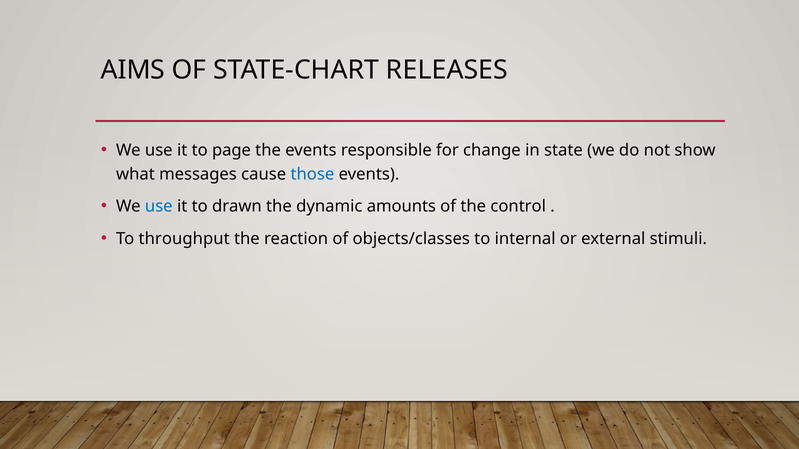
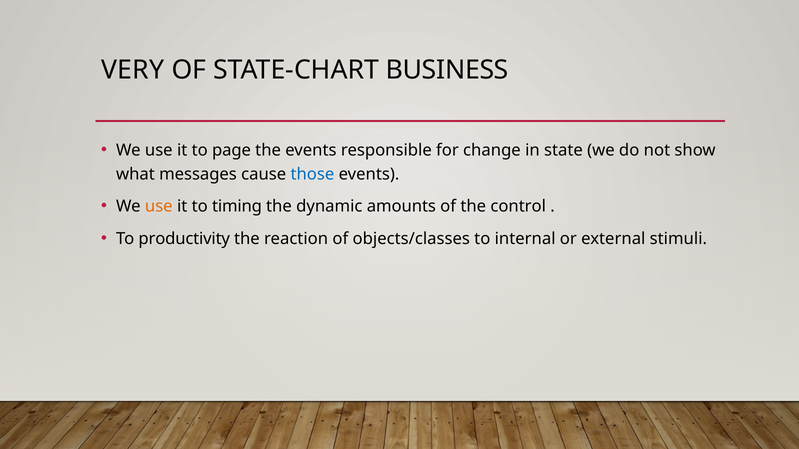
AIMS: AIMS -> VERY
RELEASES: RELEASES -> BUSINESS
use at (159, 207) colour: blue -> orange
drawn: drawn -> timing
throughput: throughput -> productivity
